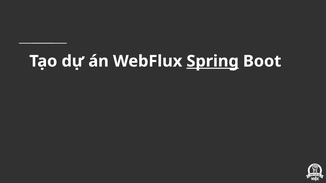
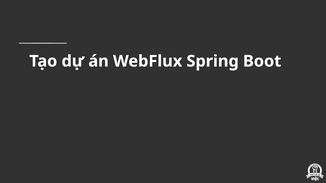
Spring underline: present -> none
